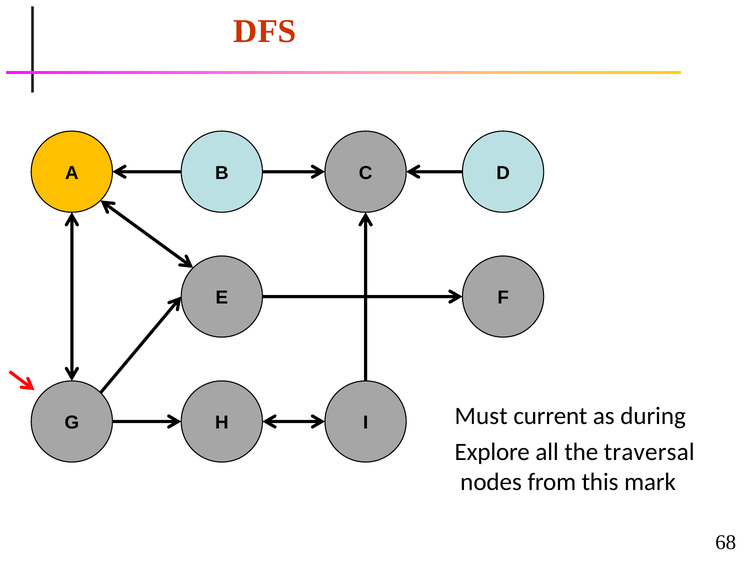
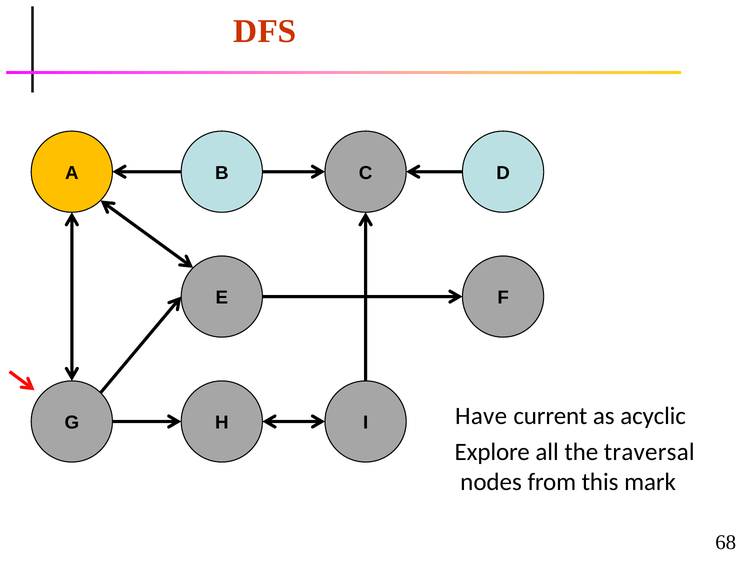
Must: Must -> Have
during: during -> acyclic
